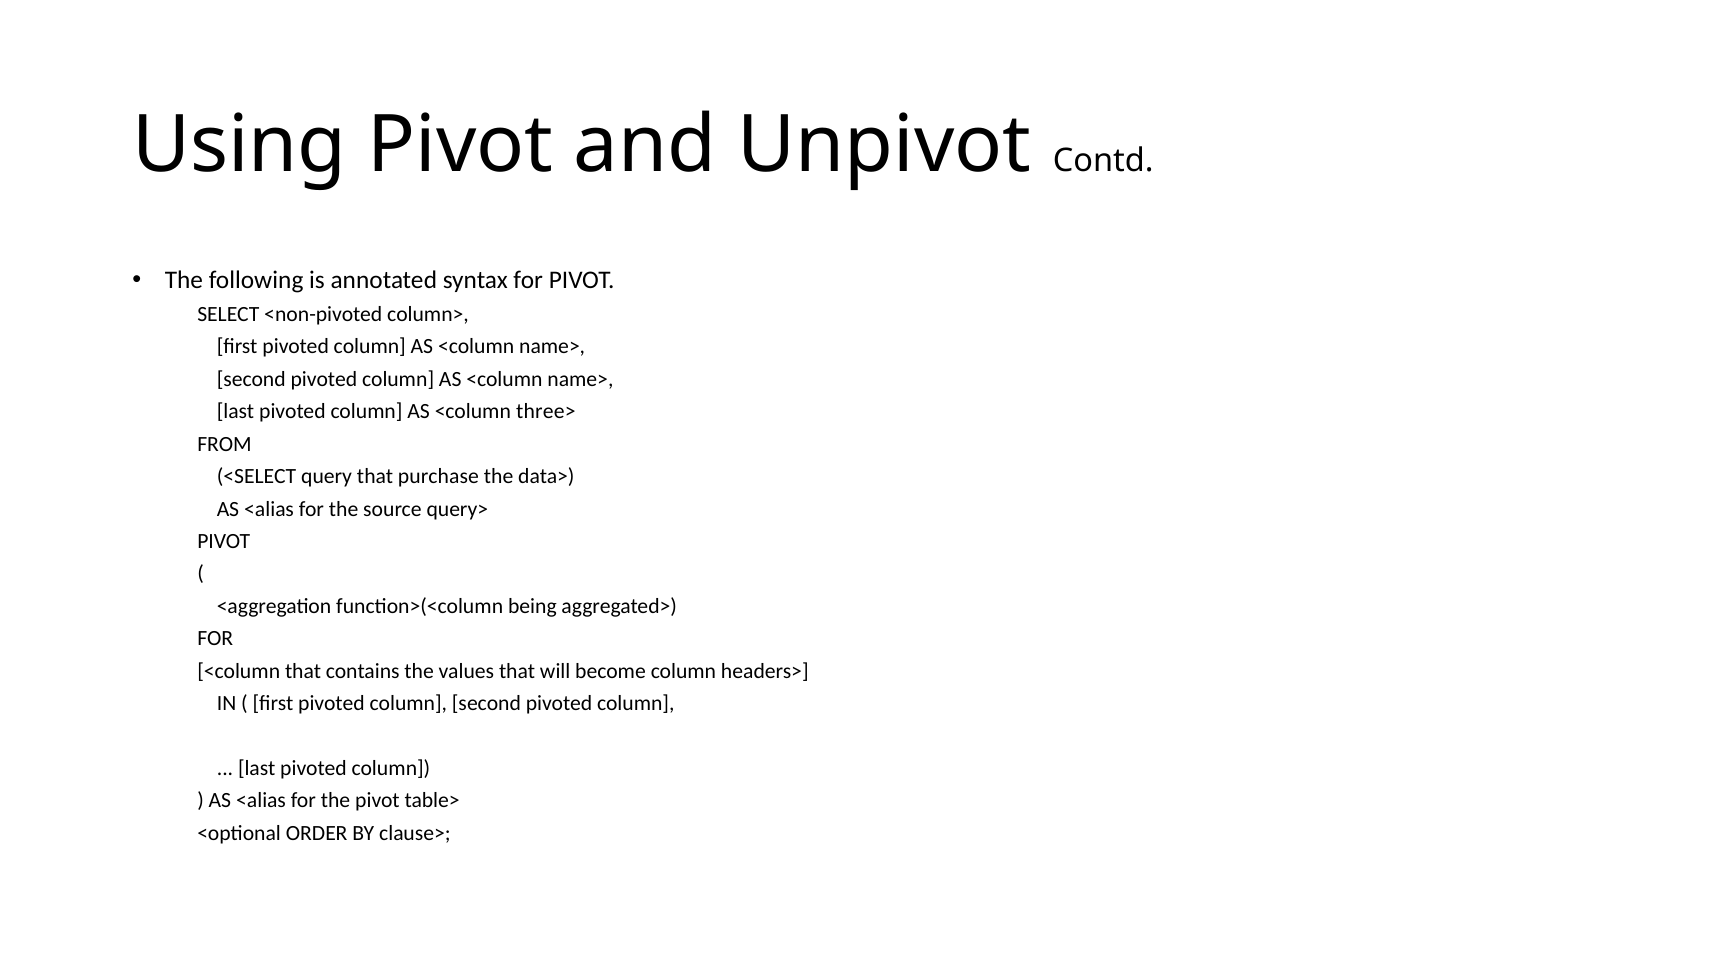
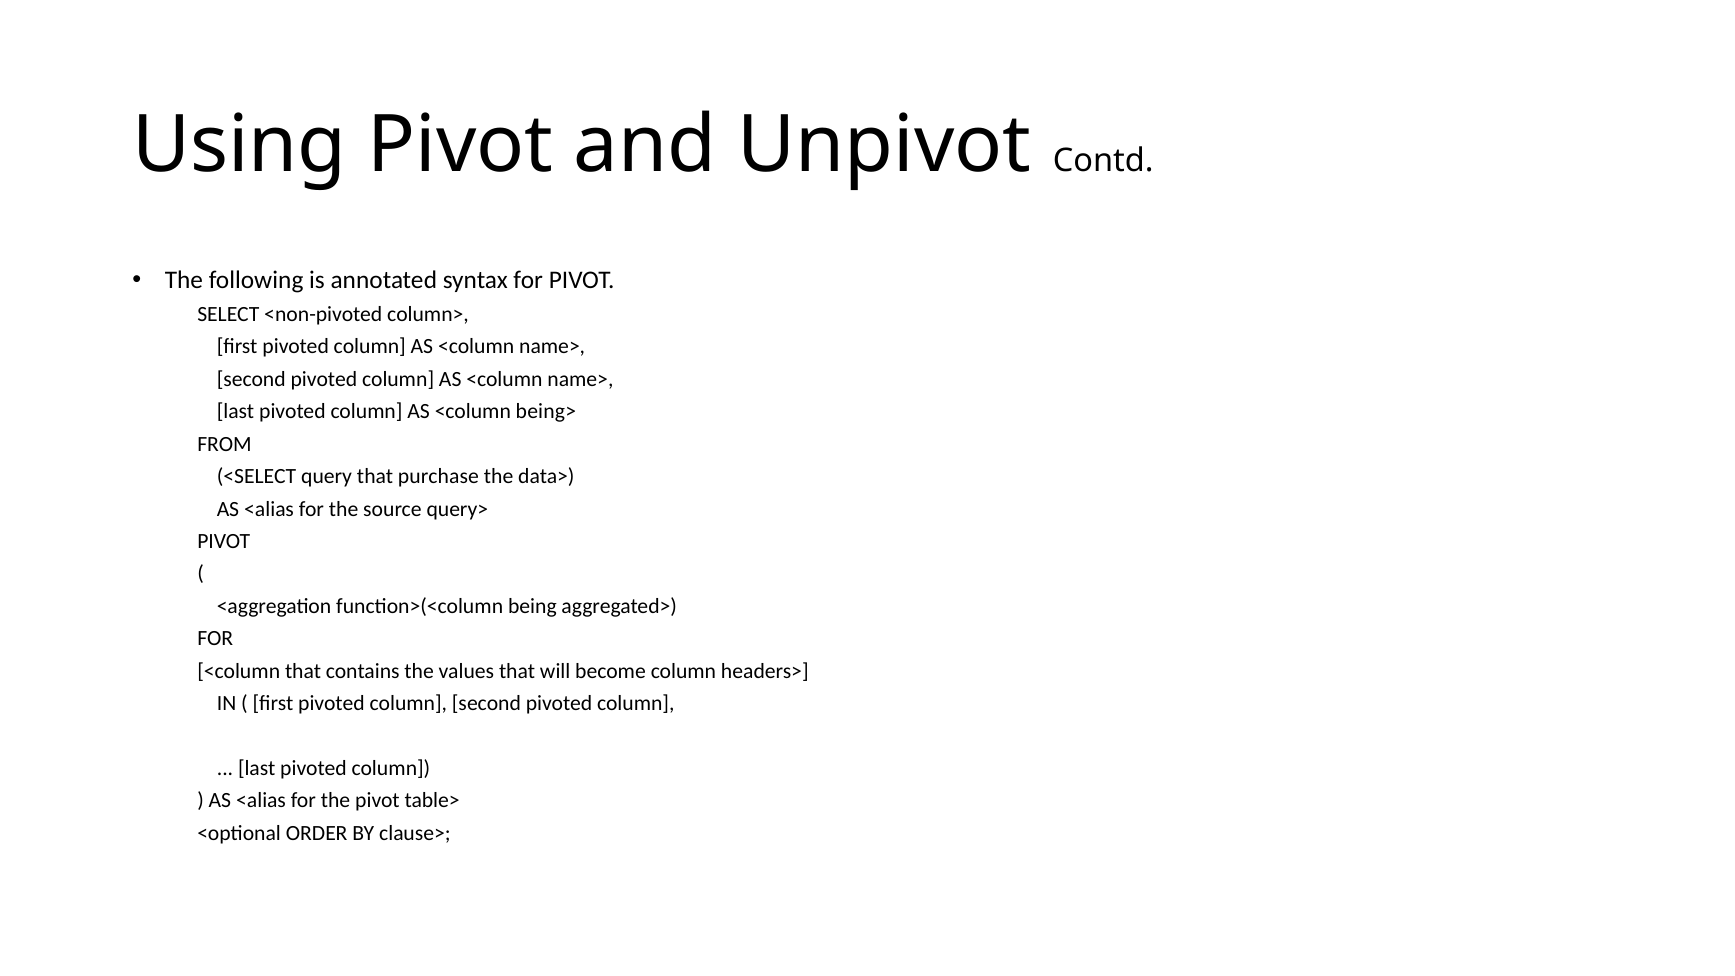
three>: three> -> being>
